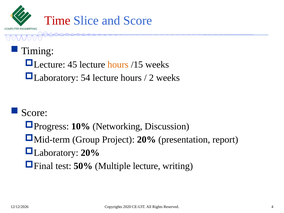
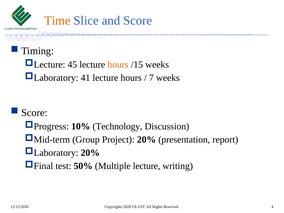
Time colour: red -> orange
54: 54 -> 41
2: 2 -> 7
Networking: Networking -> Technology
